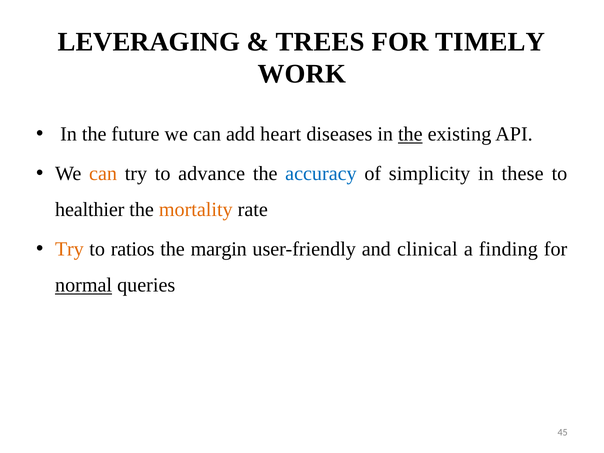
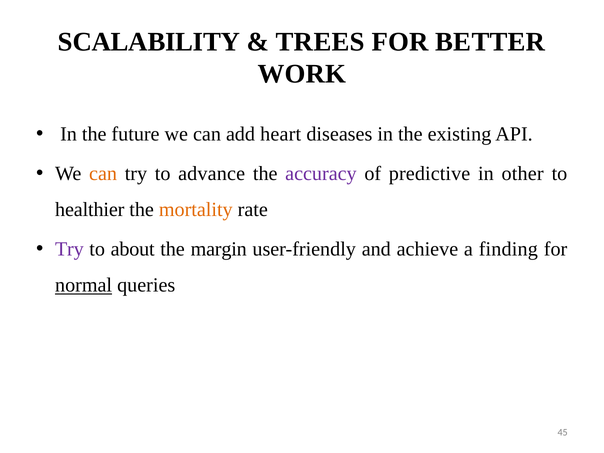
LEVERAGING: LEVERAGING -> SCALABILITY
TIMELY: TIMELY -> BETTER
the at (410, 134) underline: present -> none
accuracy colour: blue -> purple
simplicity: simplicity -> predictive
these: these -> other
Try at (69, 249) colour: orange -> purple
ratios: ratios -> about
clinical: clinical -> achieve
